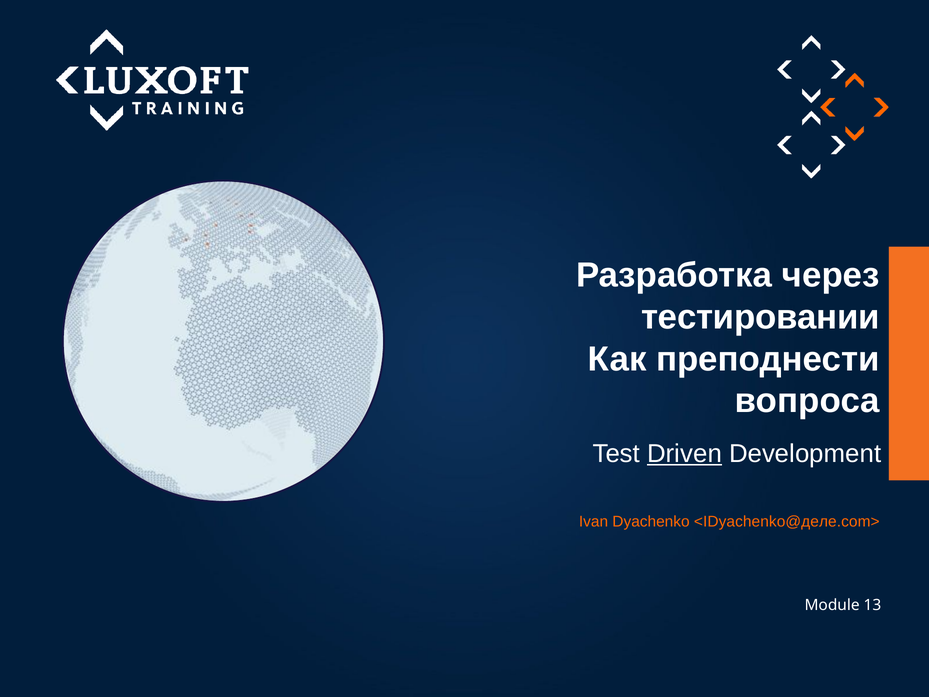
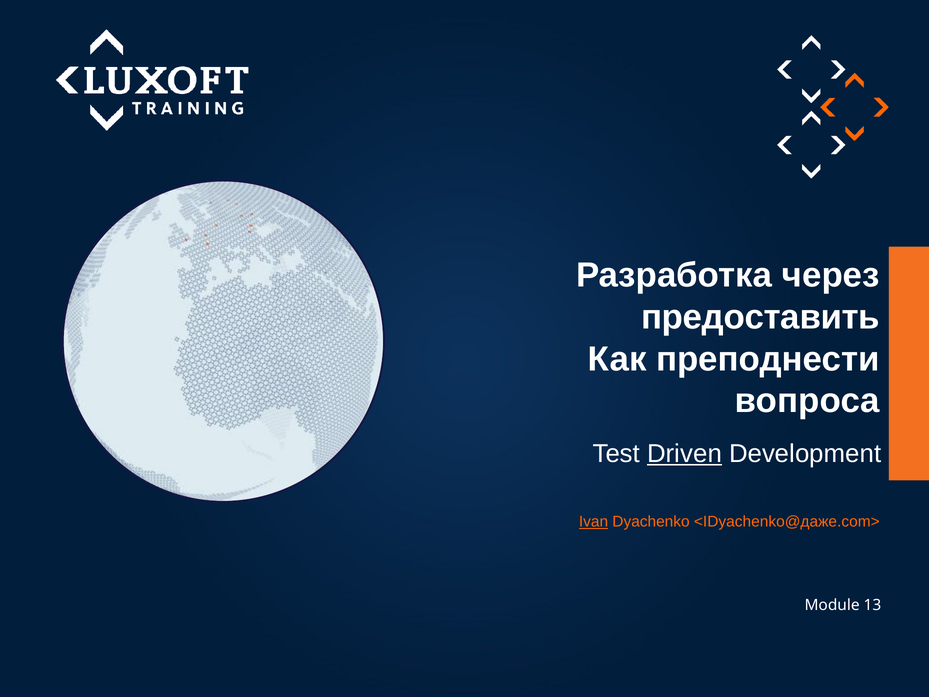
тестировании: тестировании -> предоставить
Ivan underline: none -> present
<IDyachenko@деле.com>: <IDyachenko@деле.com> -> <IDyachenko@даже.com>
